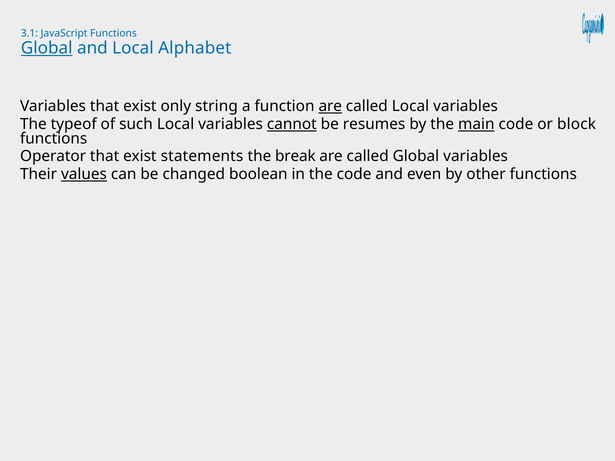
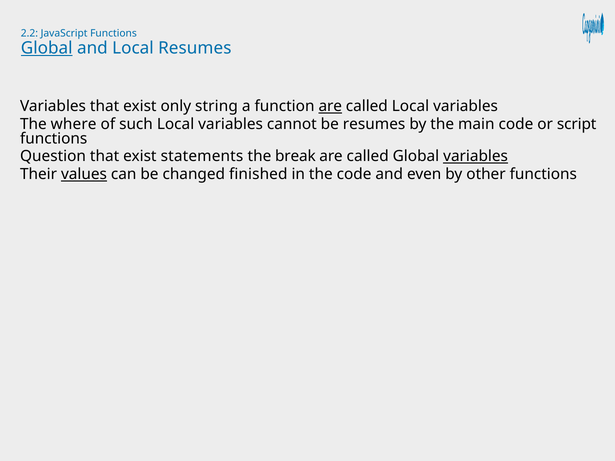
3.1: 3.1 -> 2.2
Local Alphabet: Alphabet -> Resumes
typeof: typeof -> where
cannot underline: present -> none
main underline: present -> none
block: block -> script
Operator: Operator -> Question
variables at (476, 156) underline: none -> present
boolean: boolean -> finished
